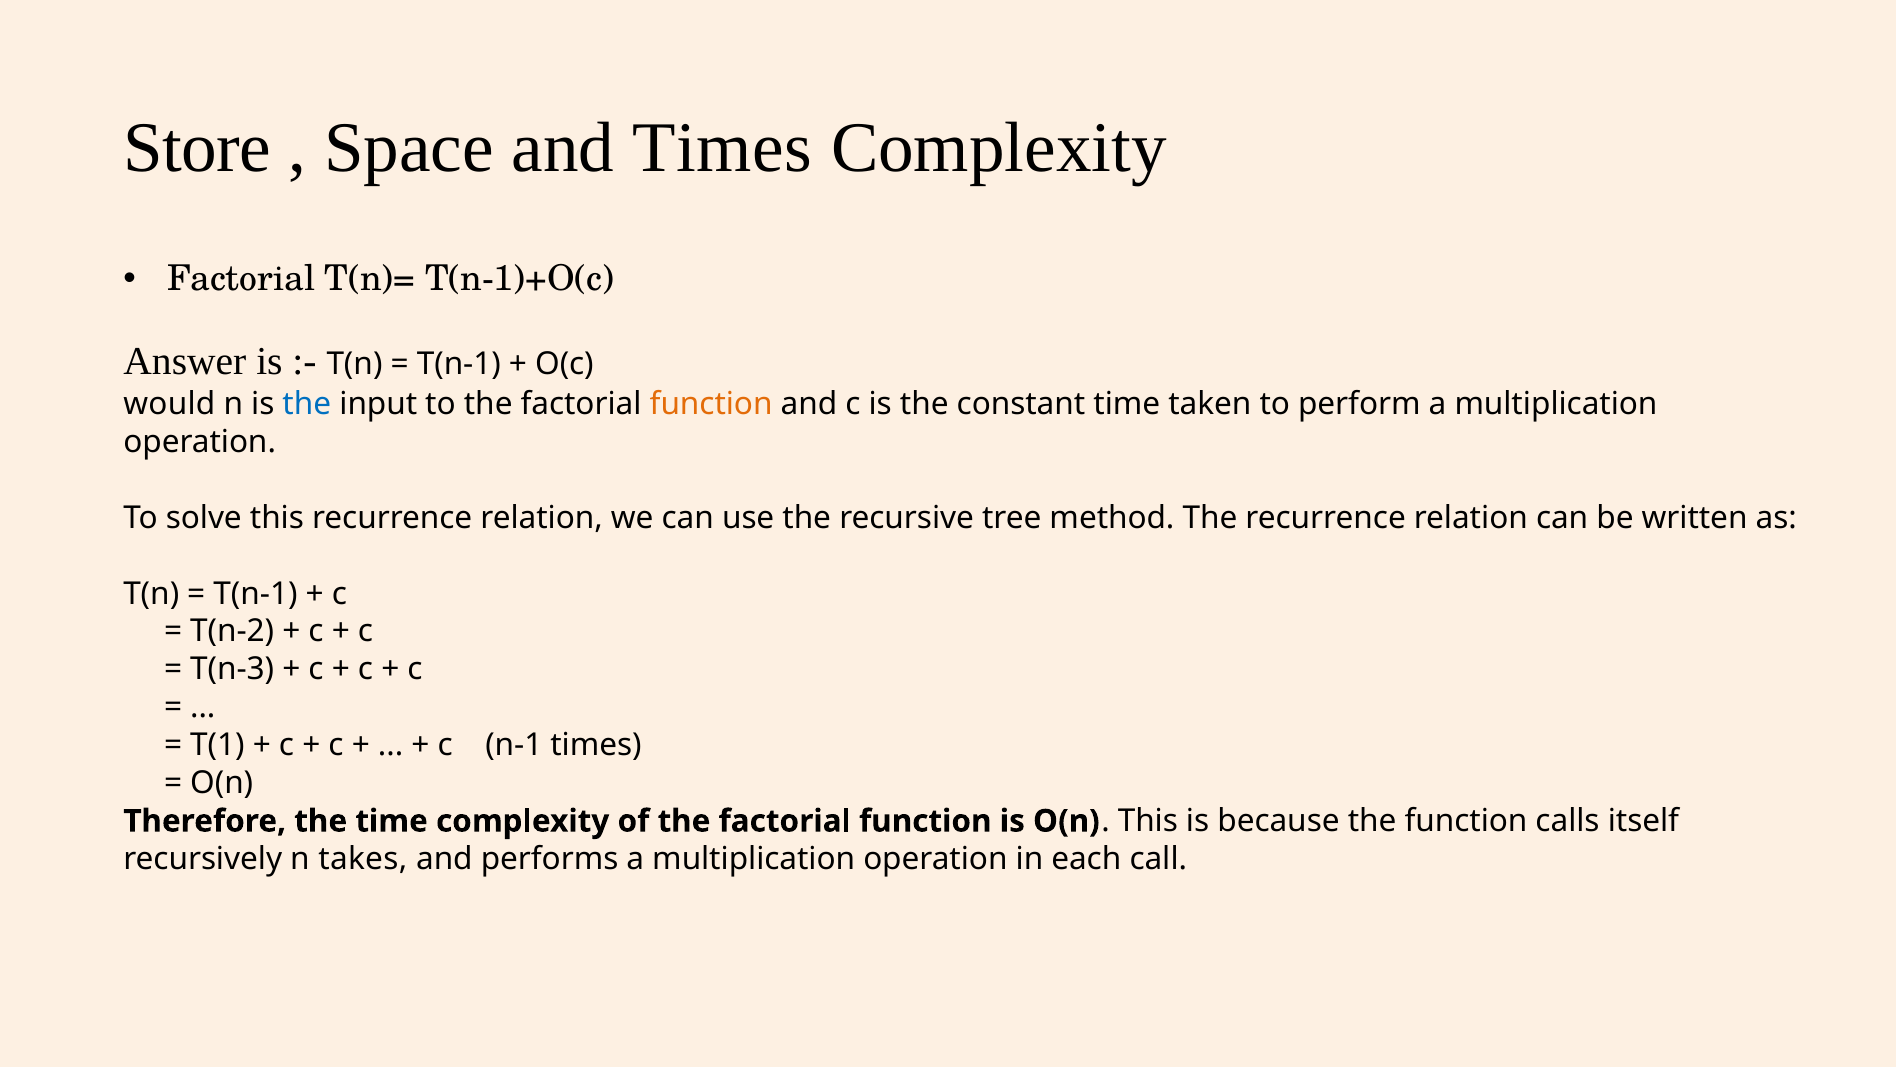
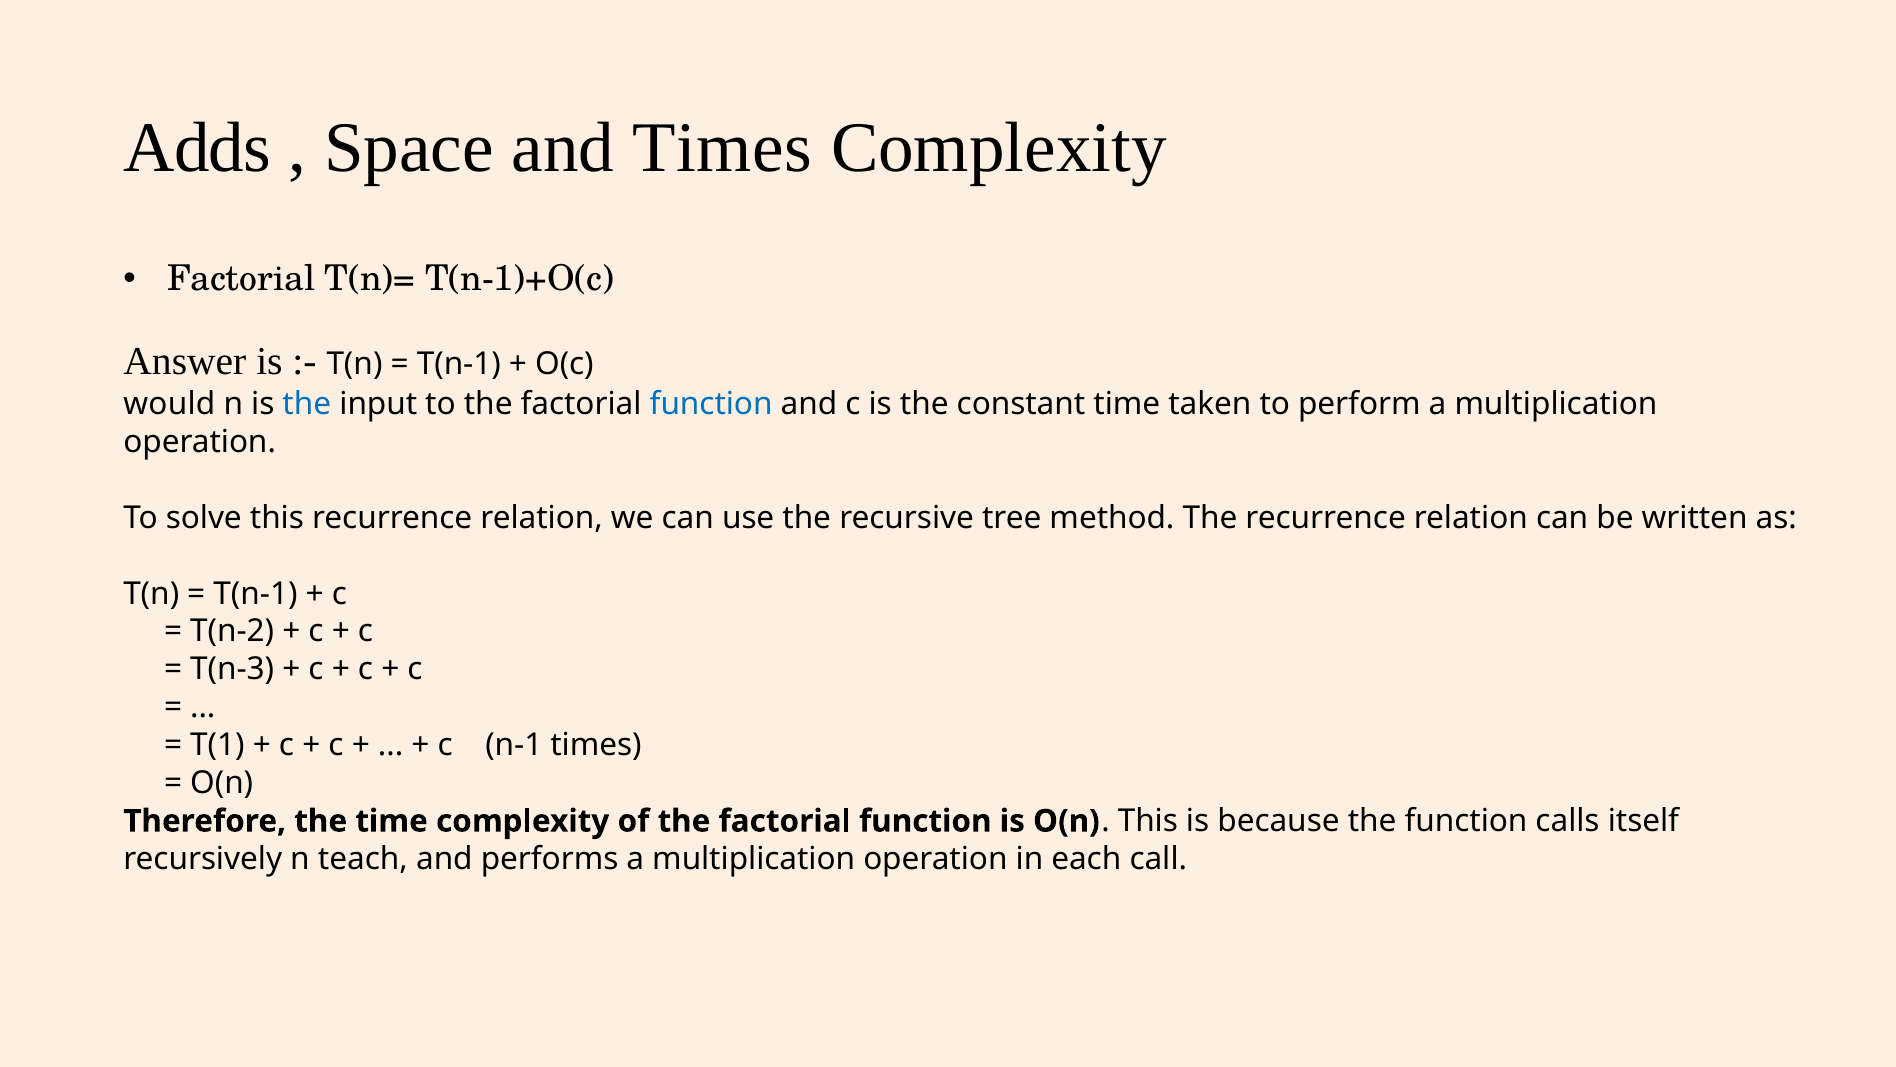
Store: Store -> Adds
function at (711, 404) colour: orange -> blue
takes: takes -> teach
